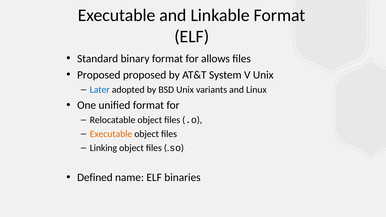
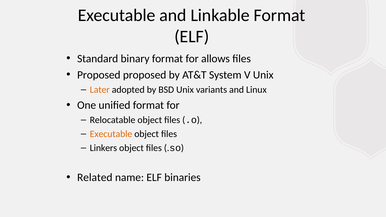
Later colour: blue -> orange
Linking: Linking -> Linkers
Defined: Defined -> Related
